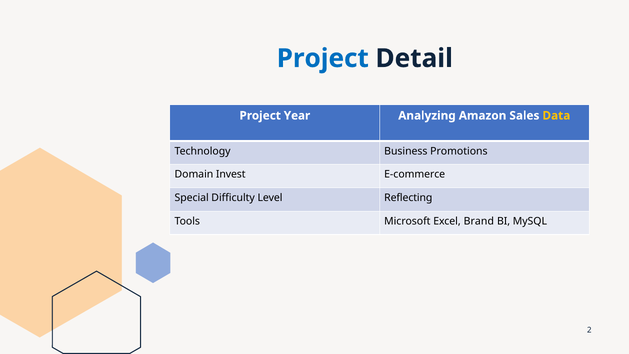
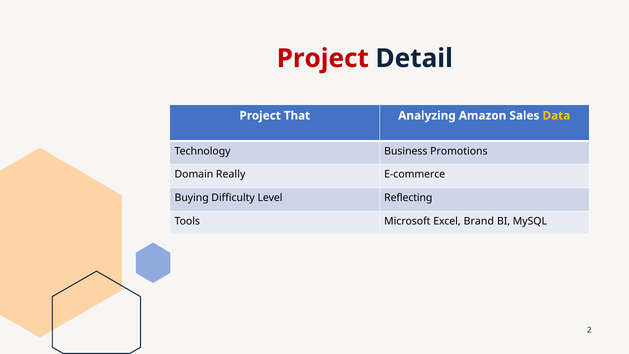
Project at (323, 58) colour: blue -> red
Year: Year -> That
Invest: Invest -> Really
Special: Special -> Buying
